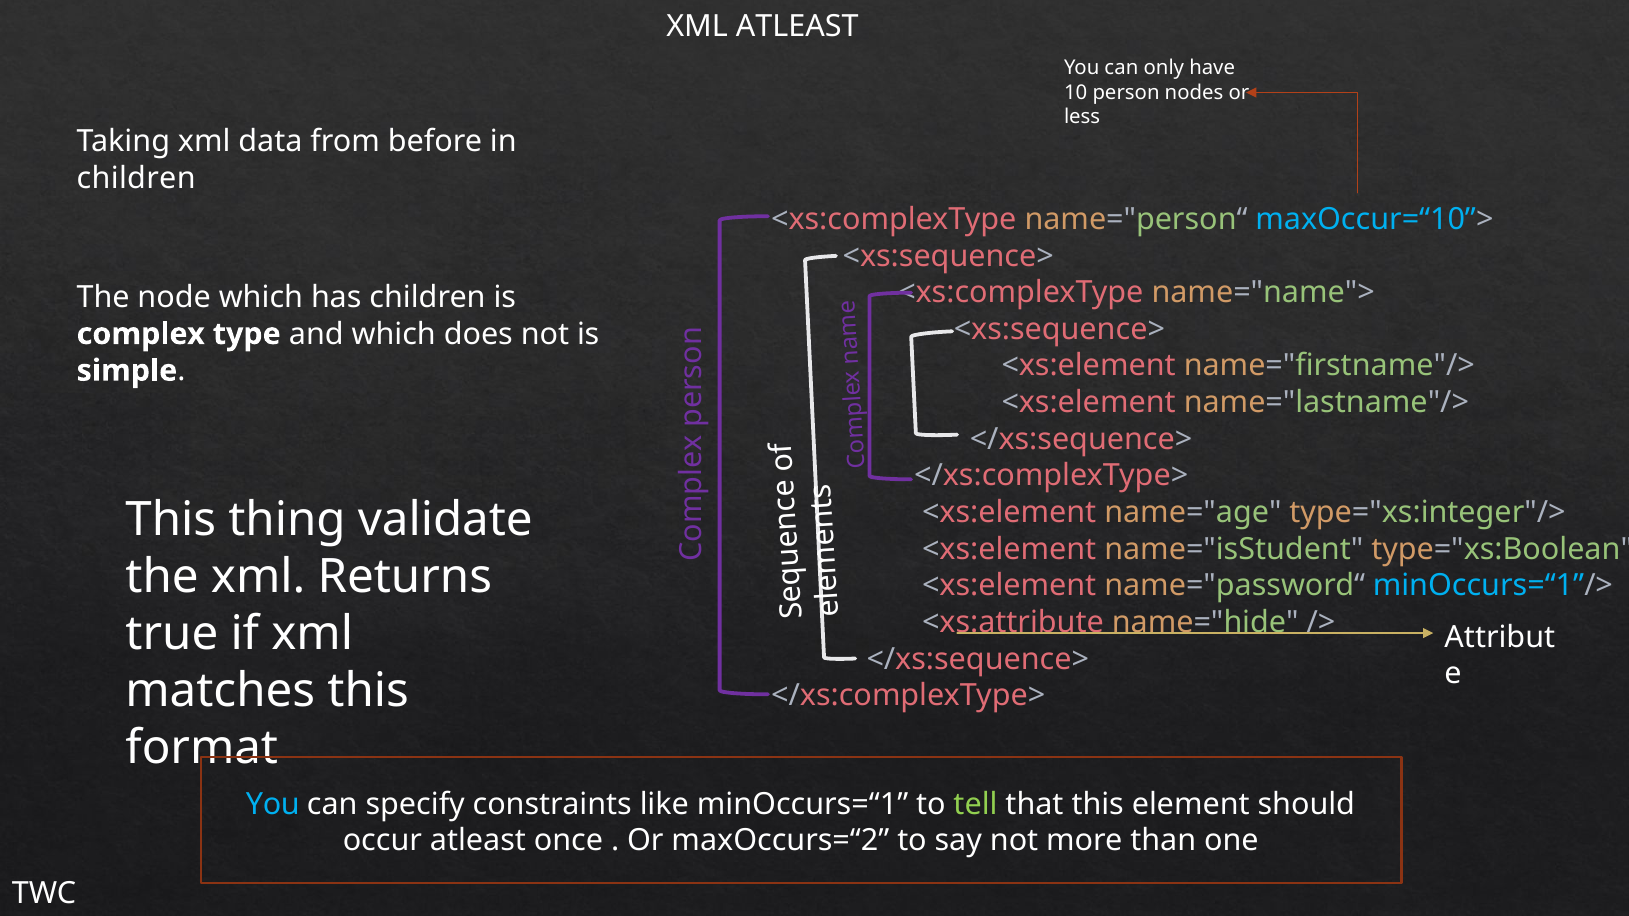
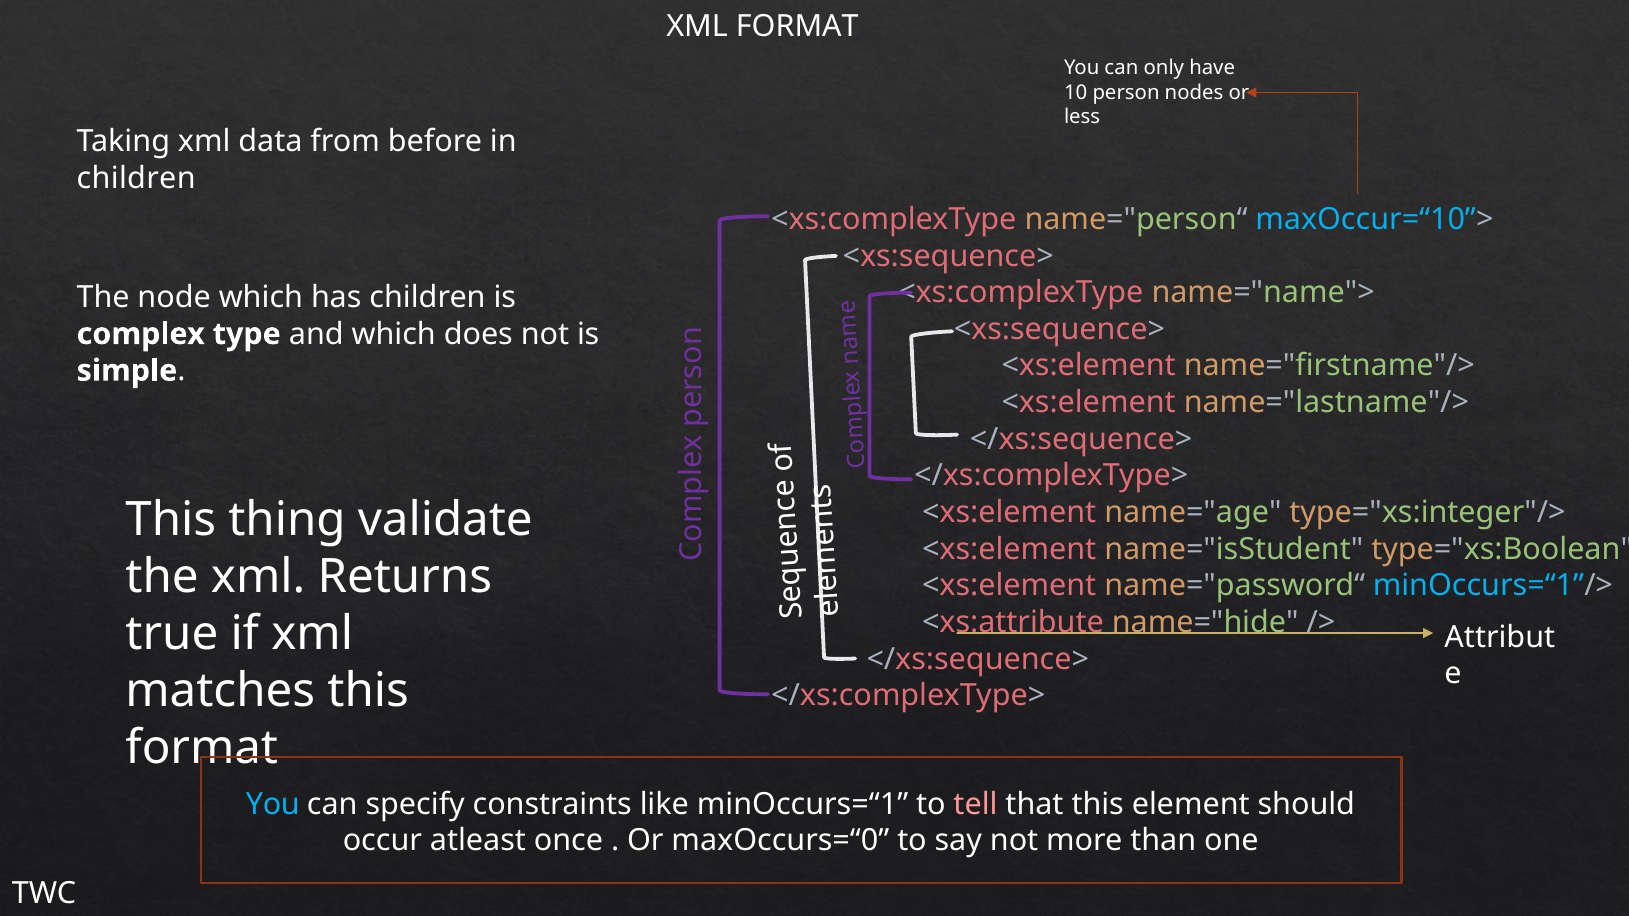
XML ATLEAST: ATLEAST -> FORMAT
tell colour: light green -> pink
maxOccurs=“2: maxOccurs=“2 -> maxOccurs=“0
